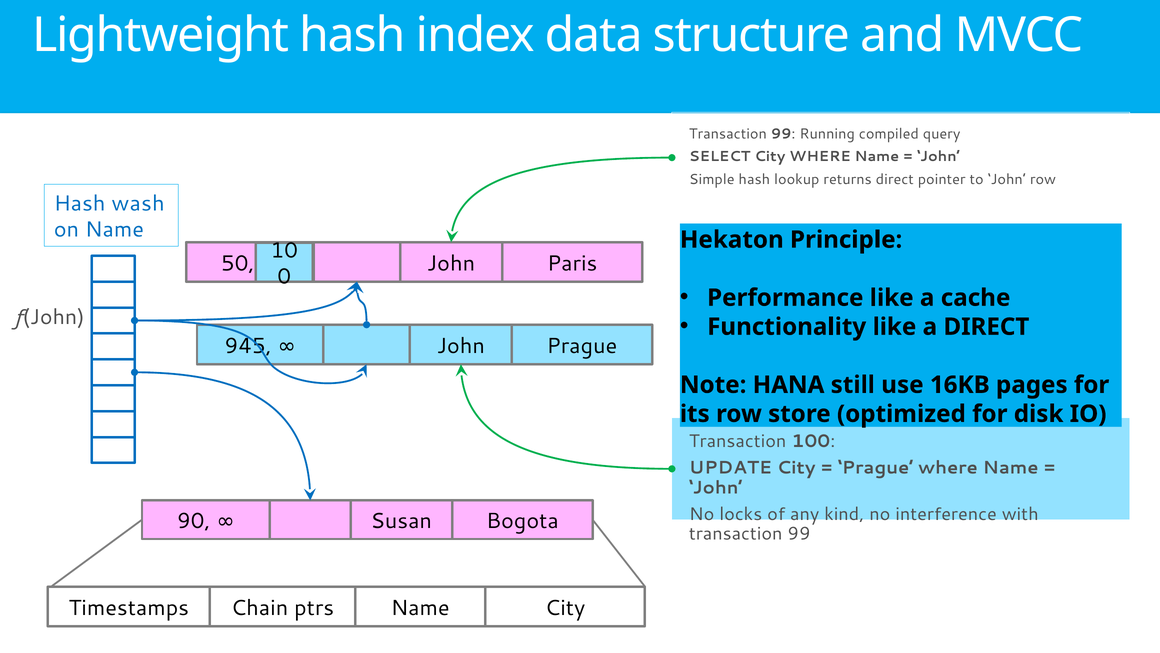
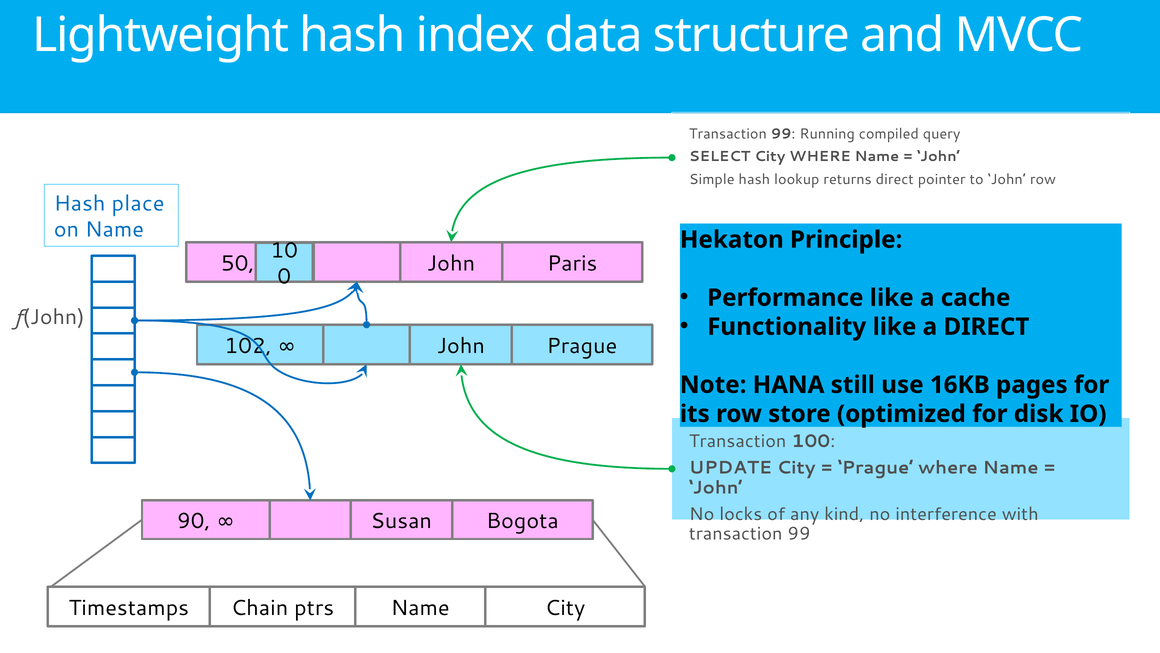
wash: wash -> place
945: 945 -> 102
